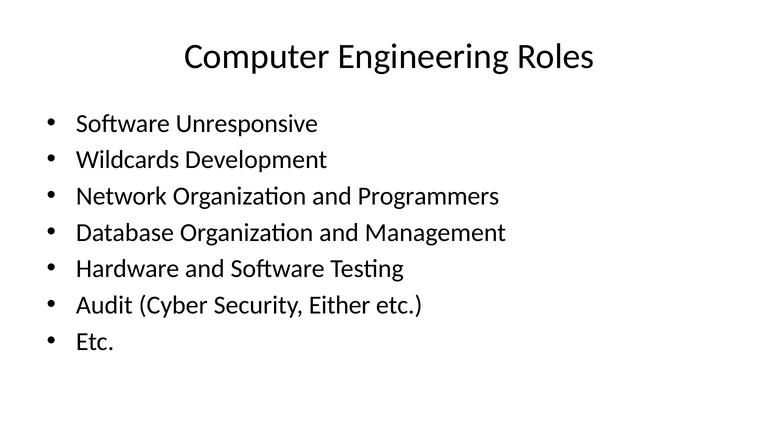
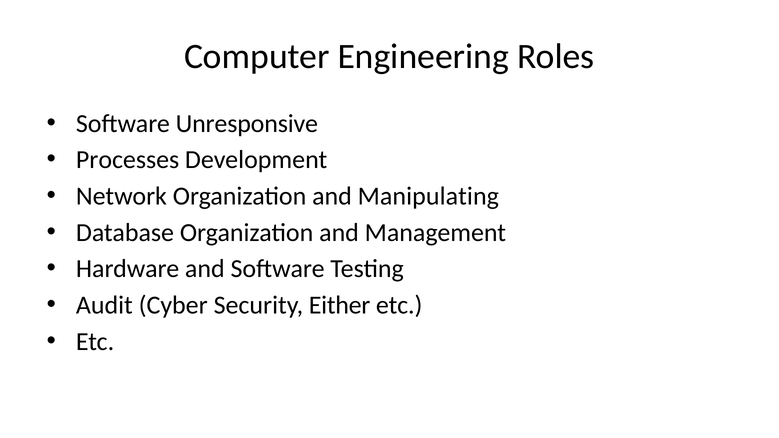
Wildcards: Wildcards -> Processes
Programmers: Programmers -> Manipulating
